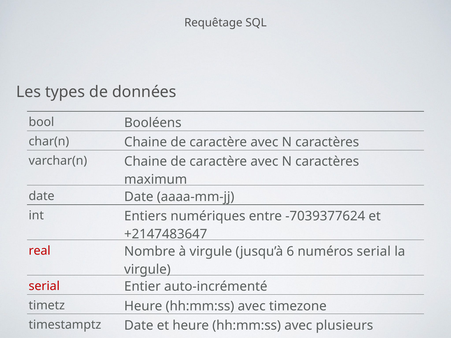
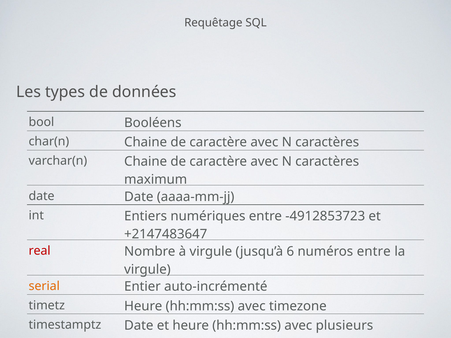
-7039377624: -7039377624 -> -4912853723
numéros serial: serial -> entre
serial at (44, 286) colour: red -> orange
